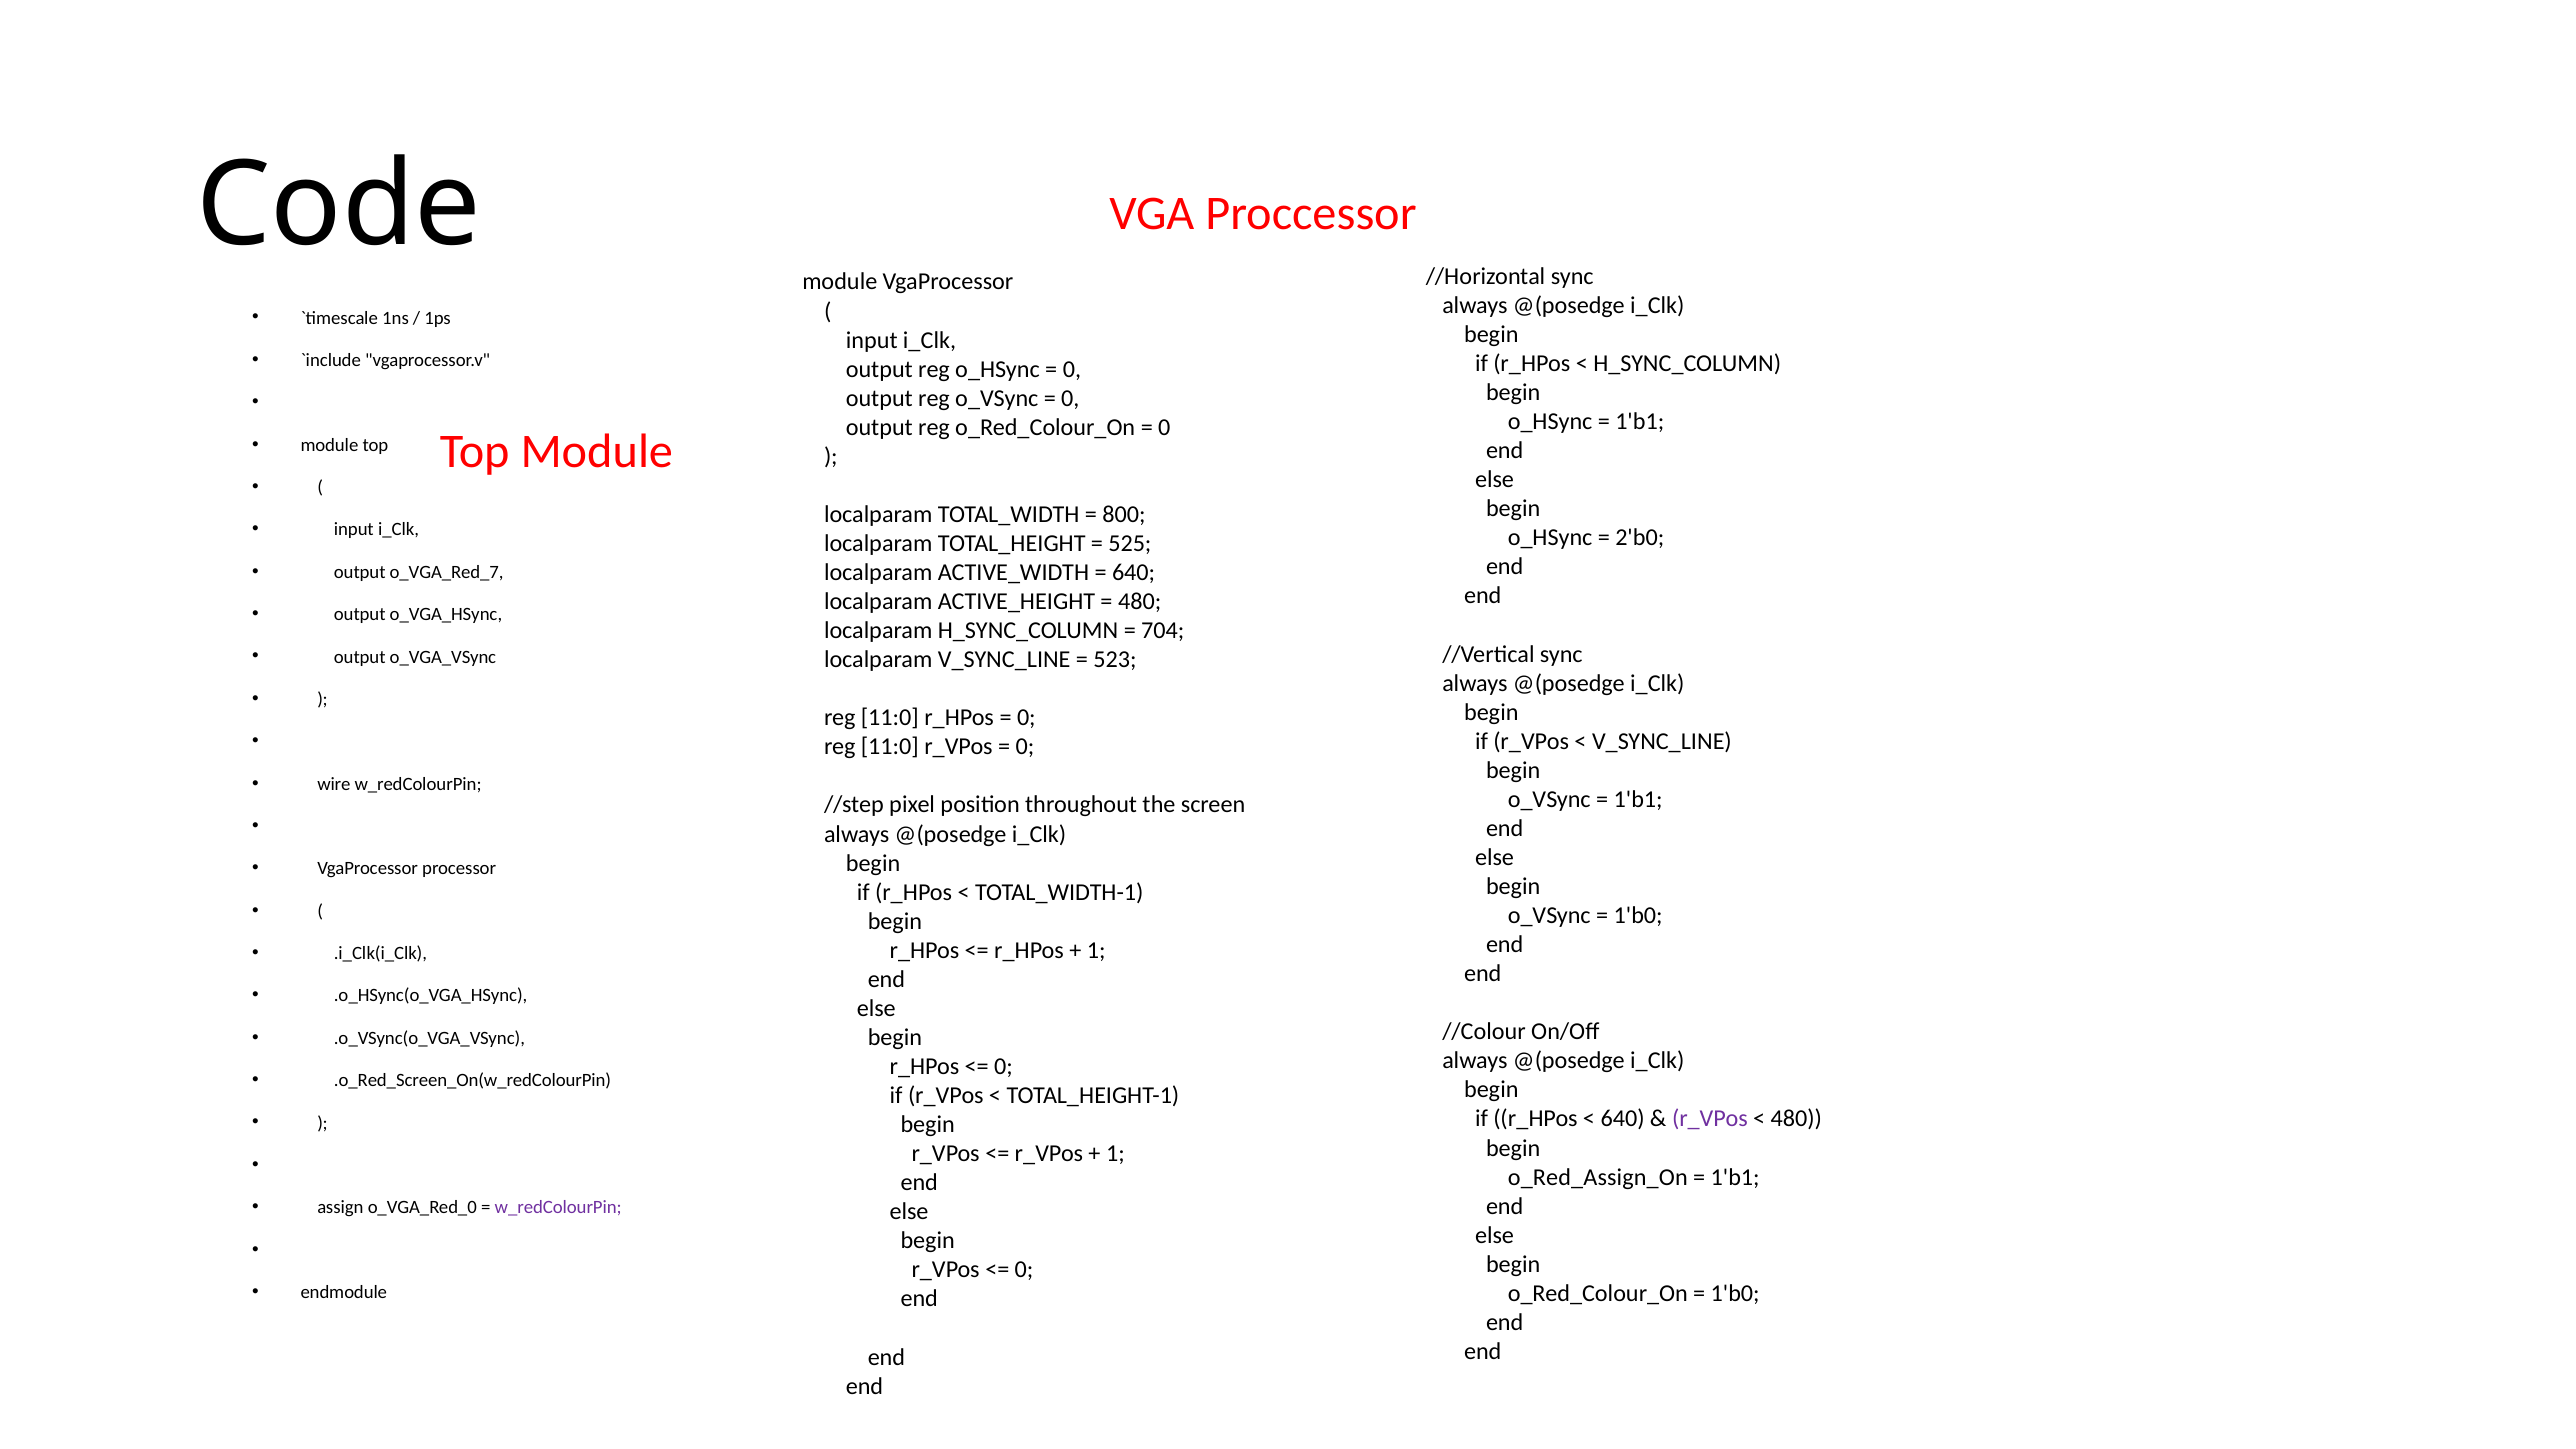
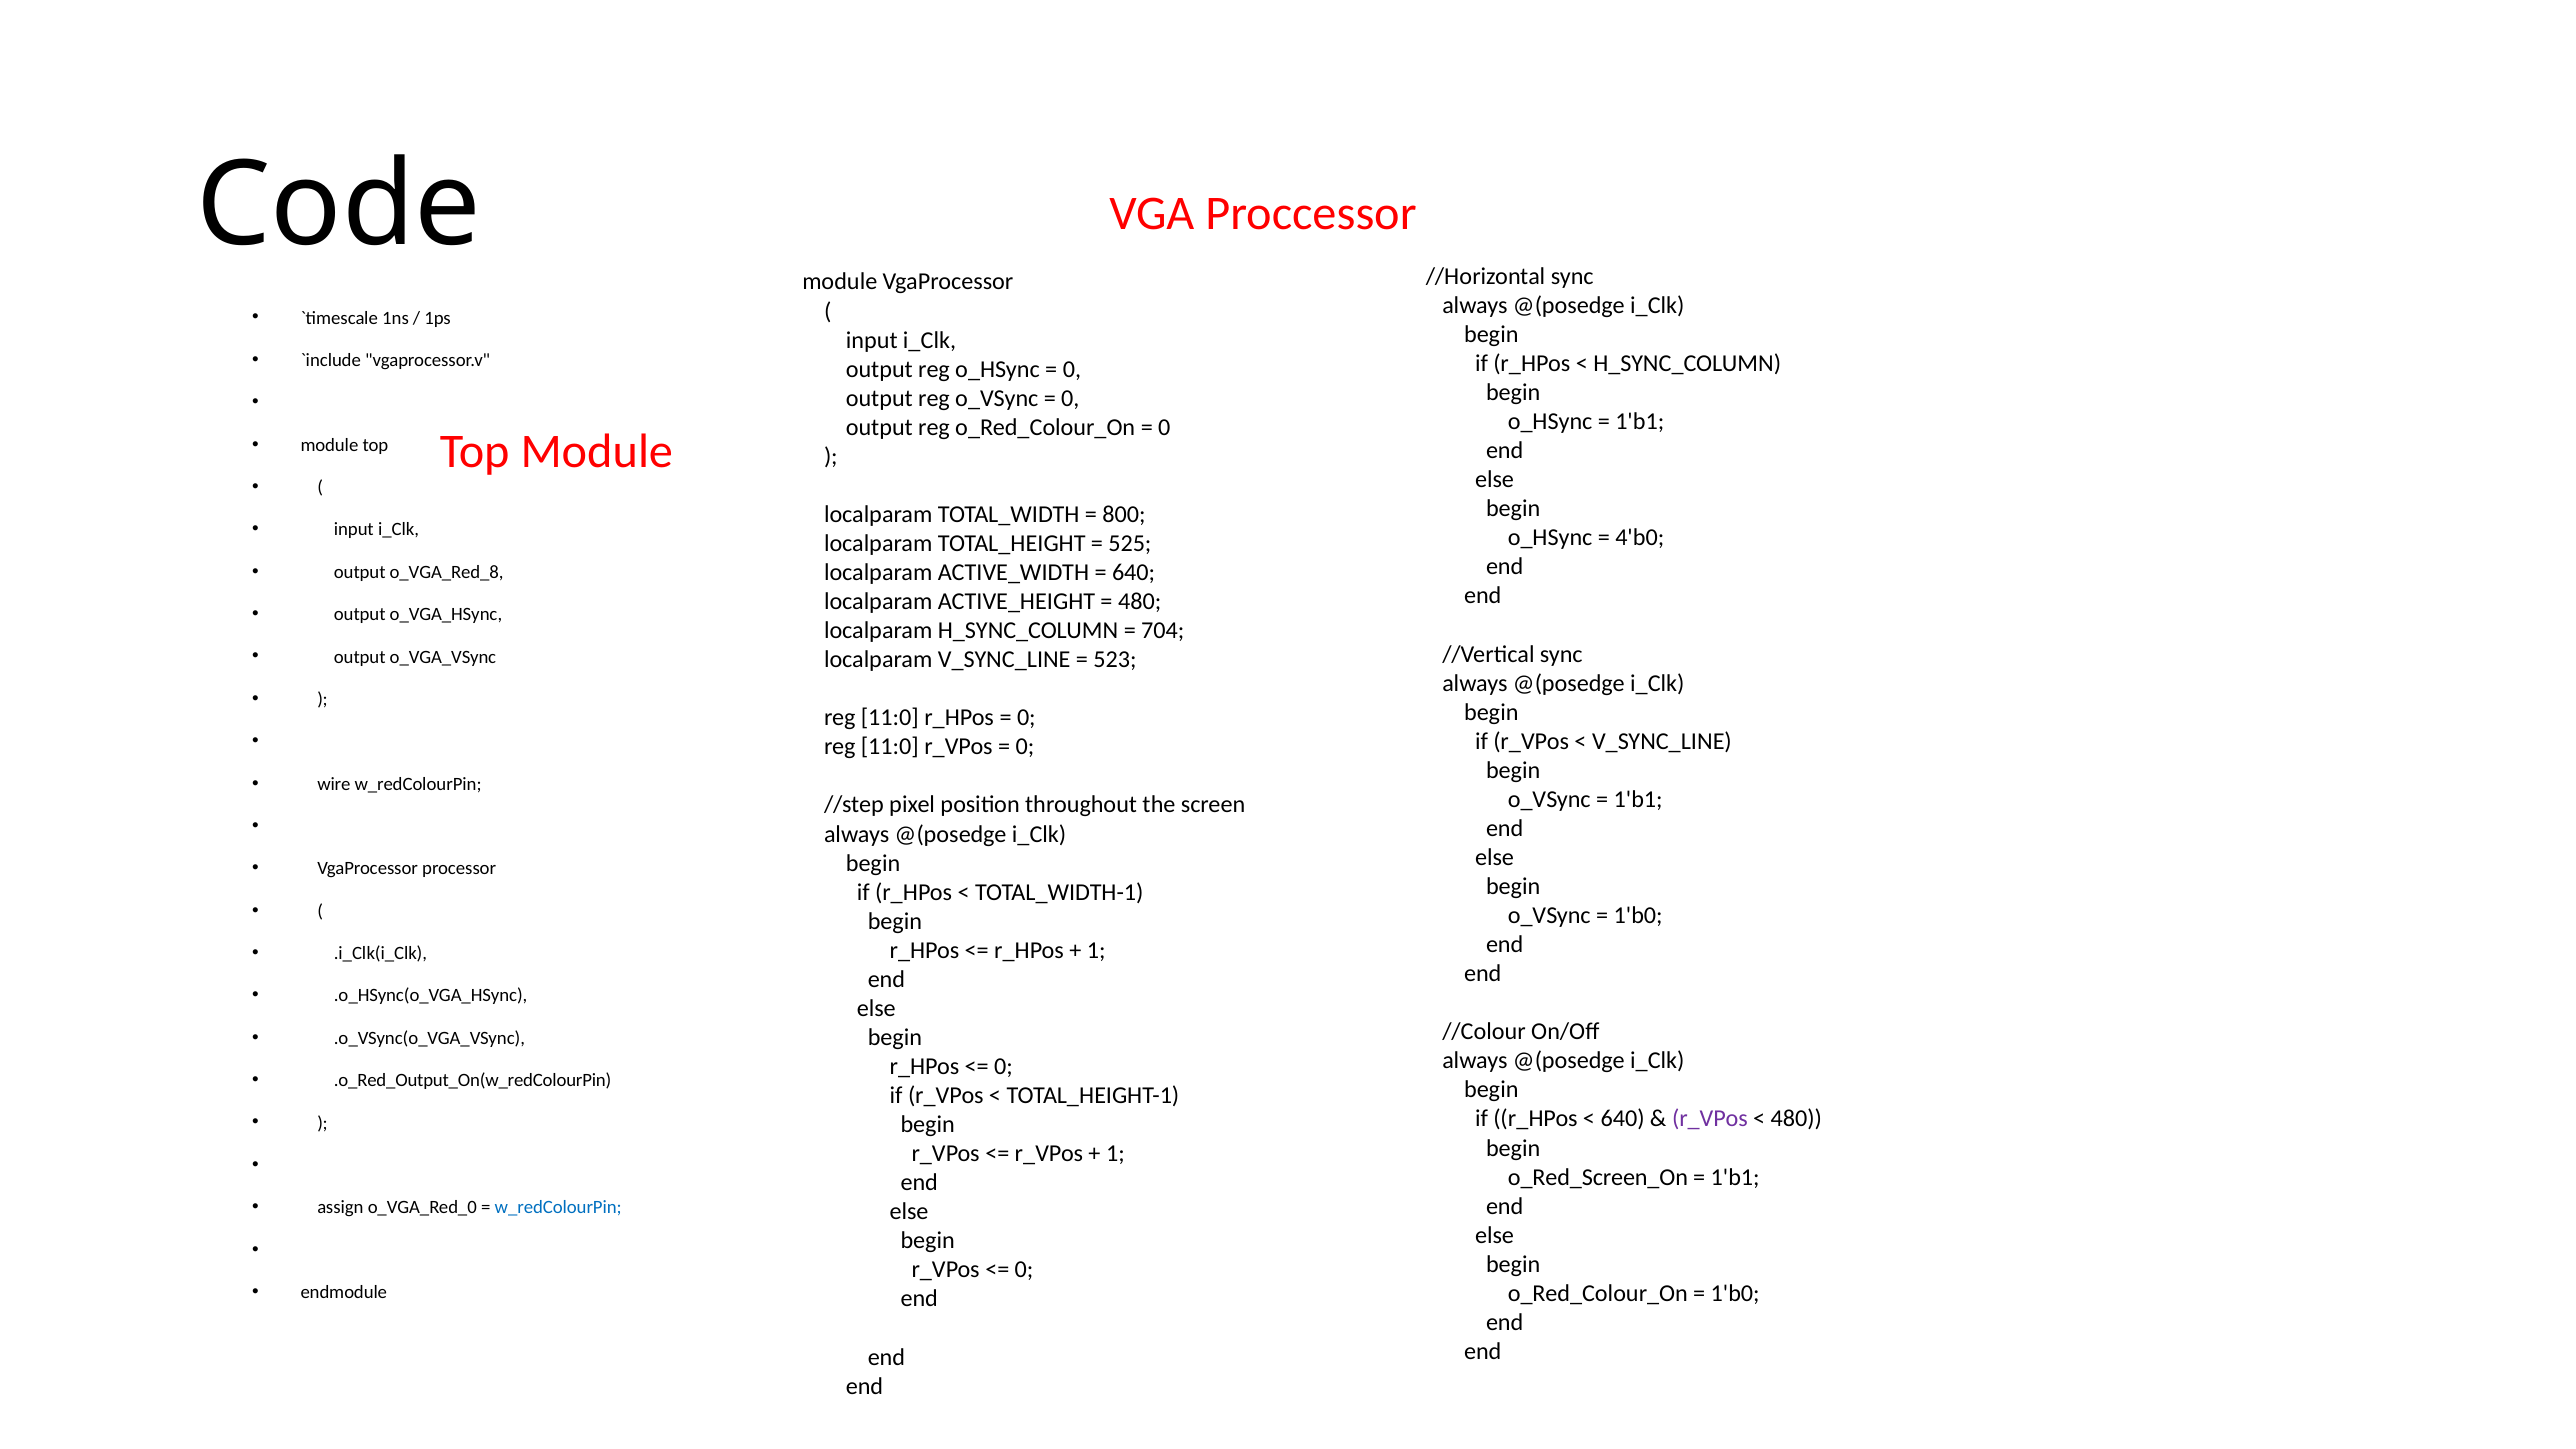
2'b0: 2'b0 -> 4'b0
o_VGA_Red_7: o_VGA_Red_7 -> o_VGA_Red_8
.o_Red_Screen_On(w_redColourPin: .o_Red_Screen_On(w_redColourPin -> .o_Red_Output_On(w_redColourPin
o_Red_Assign_On: o_Red_Assign_On -> o_Red_Screen_On
w_redColourPin at (558, 1208) colour: purple -> blue
